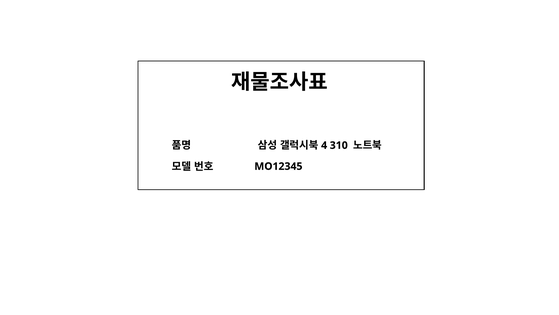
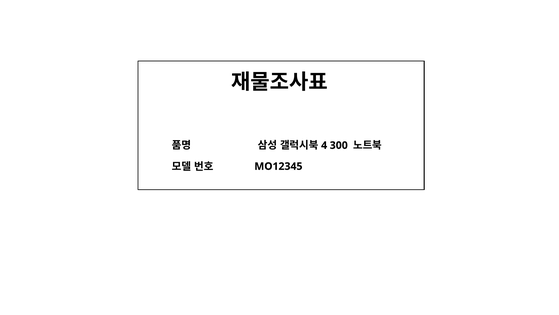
310: 310 -> 300
